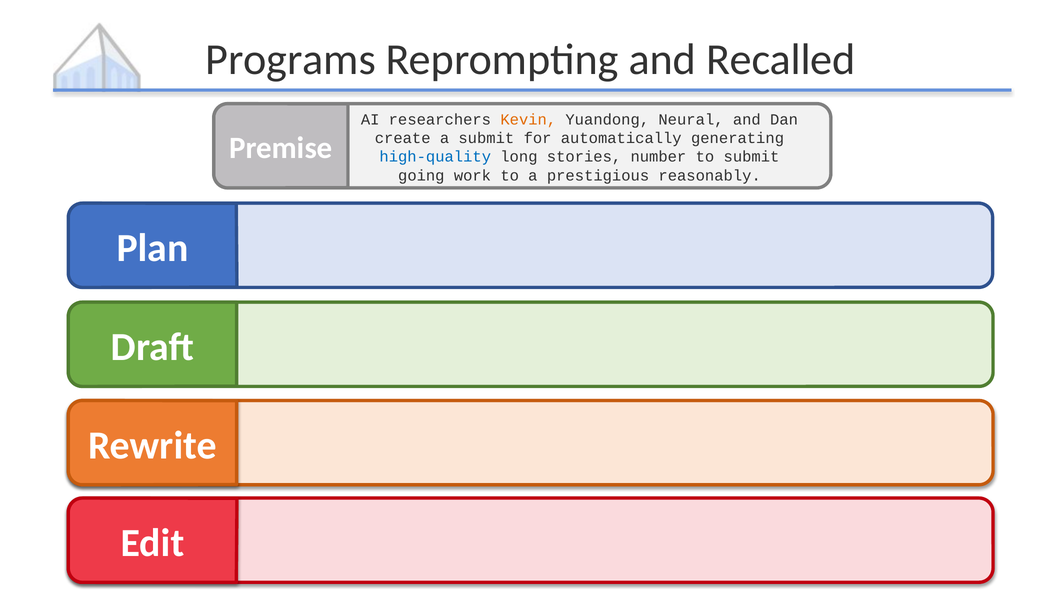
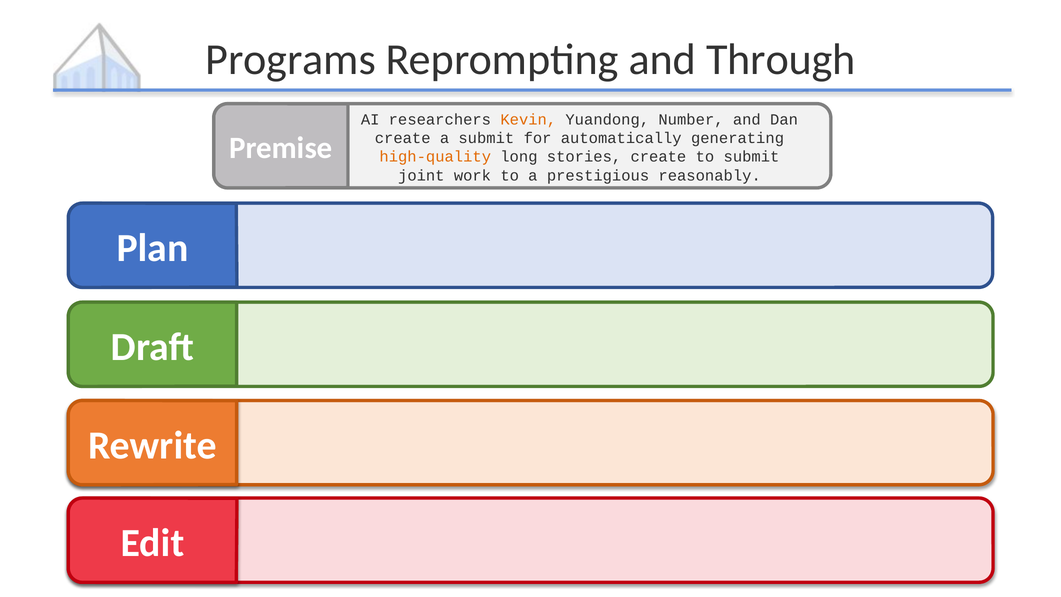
Recalled: Recalled -> Through
Neural: Neural -> Number
high-quality colour: blue -> orange
stories number: number -> create
going: going -> joint
